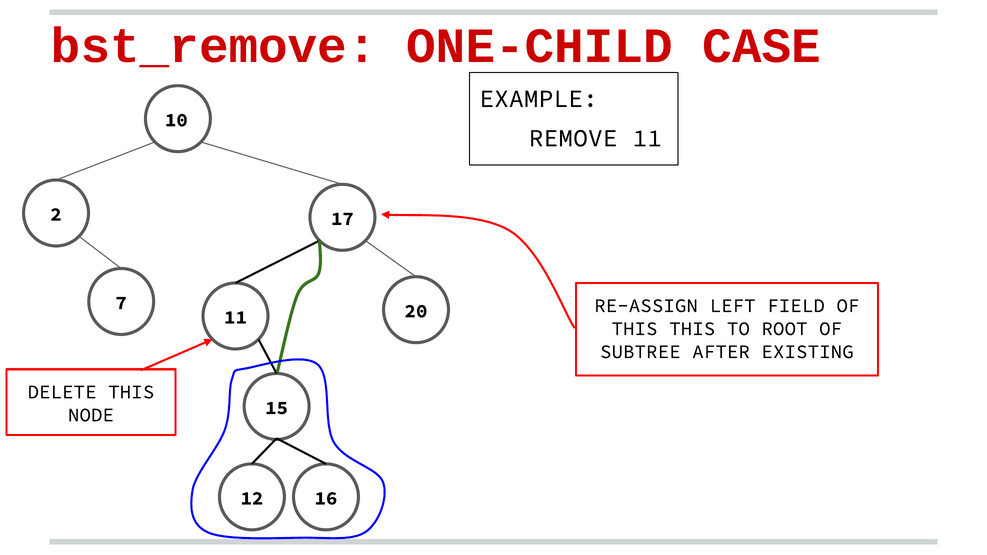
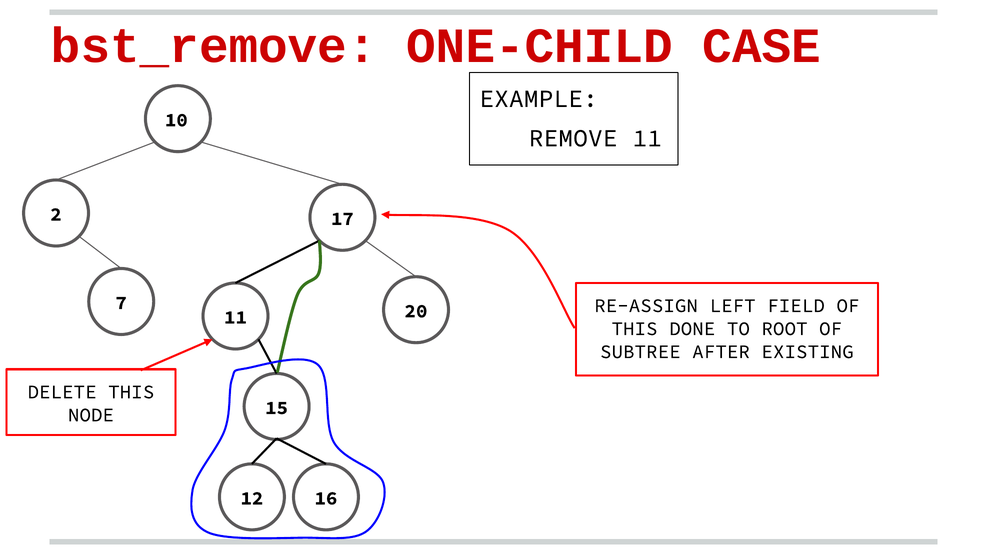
THIS THIS: THIS -> DONE
